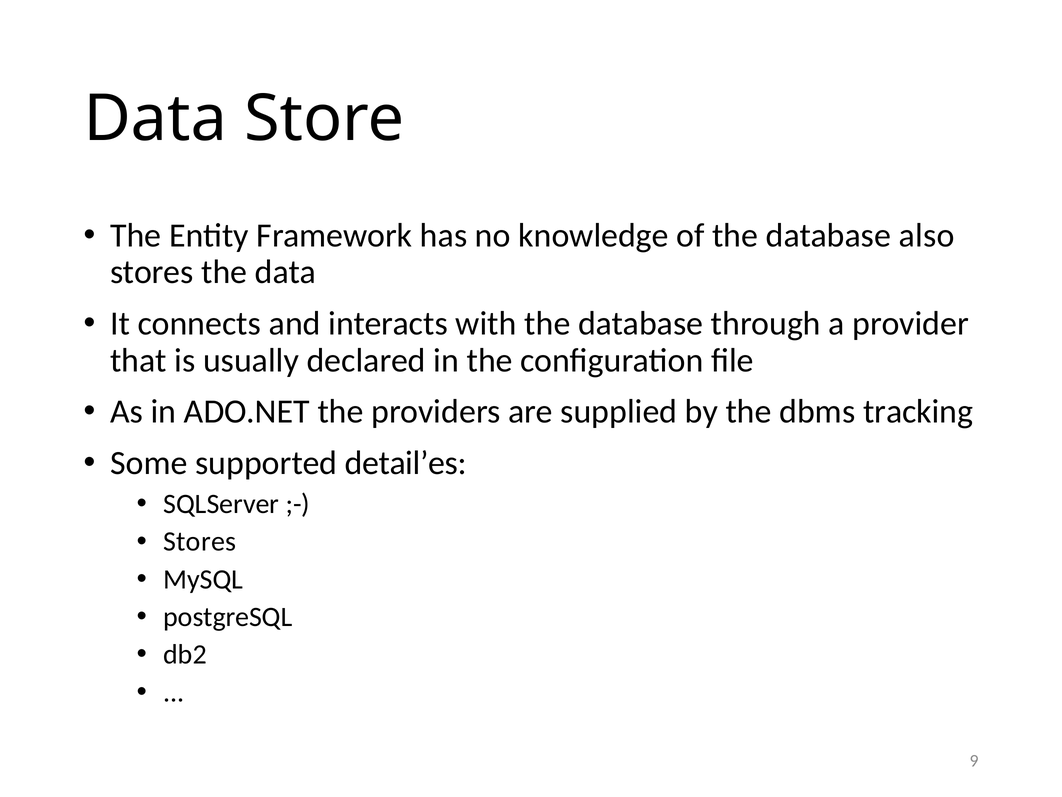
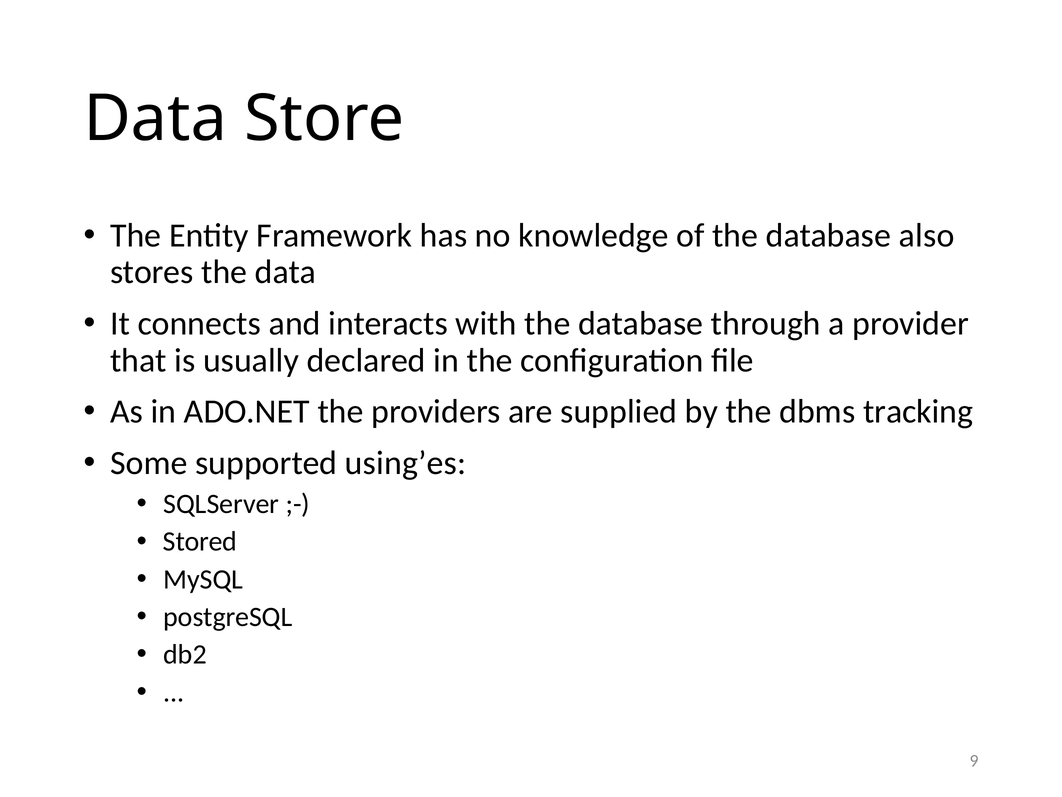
detail’es: detail’es -> using’es
Stores at (200, 541): Stores -> Stored
